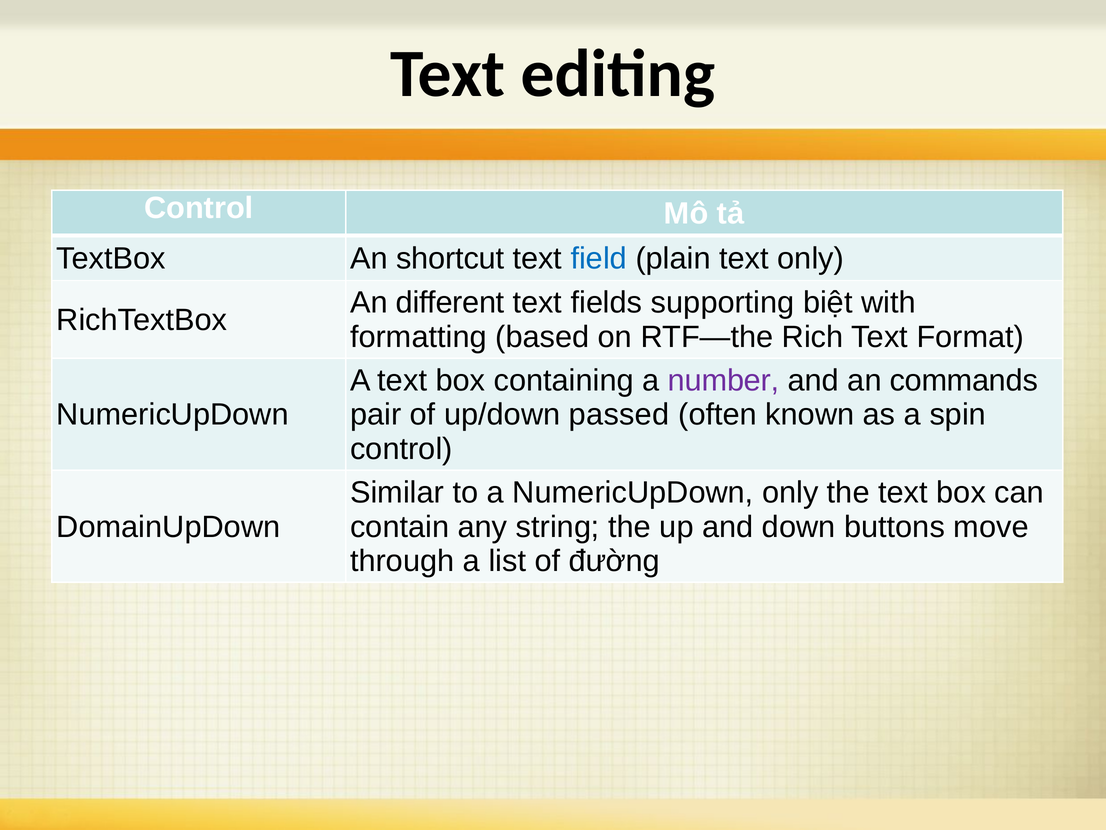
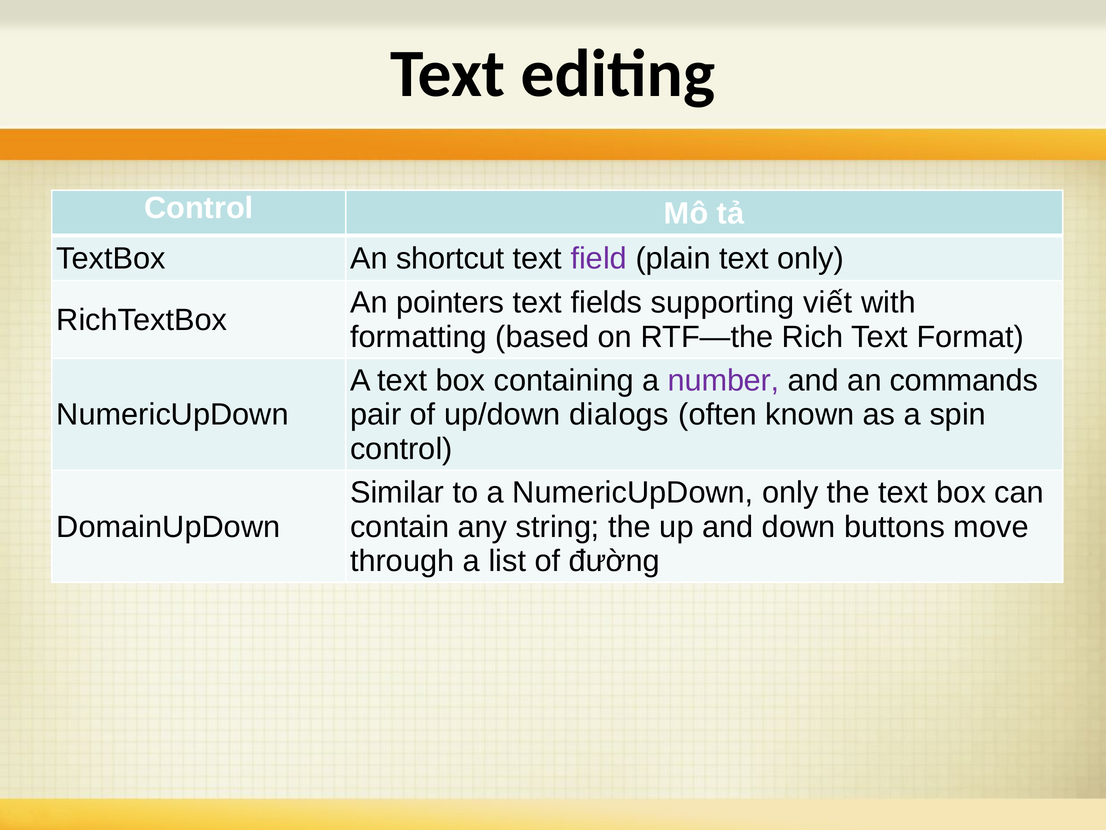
field colour: blue -> purple
different: different -> pointers
biệt: biệt -> viết
passed: passed -> dialogs
